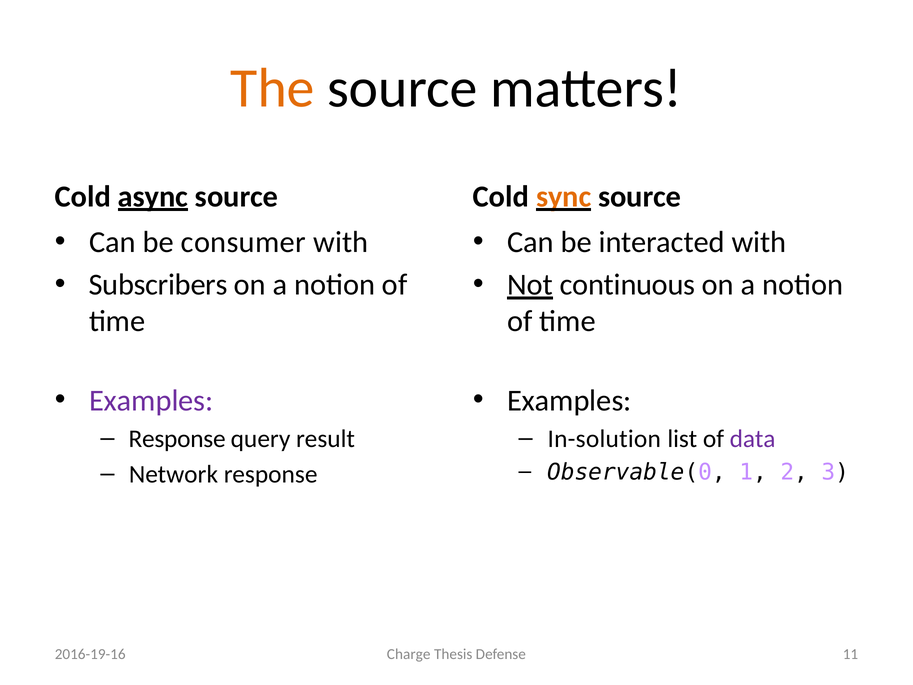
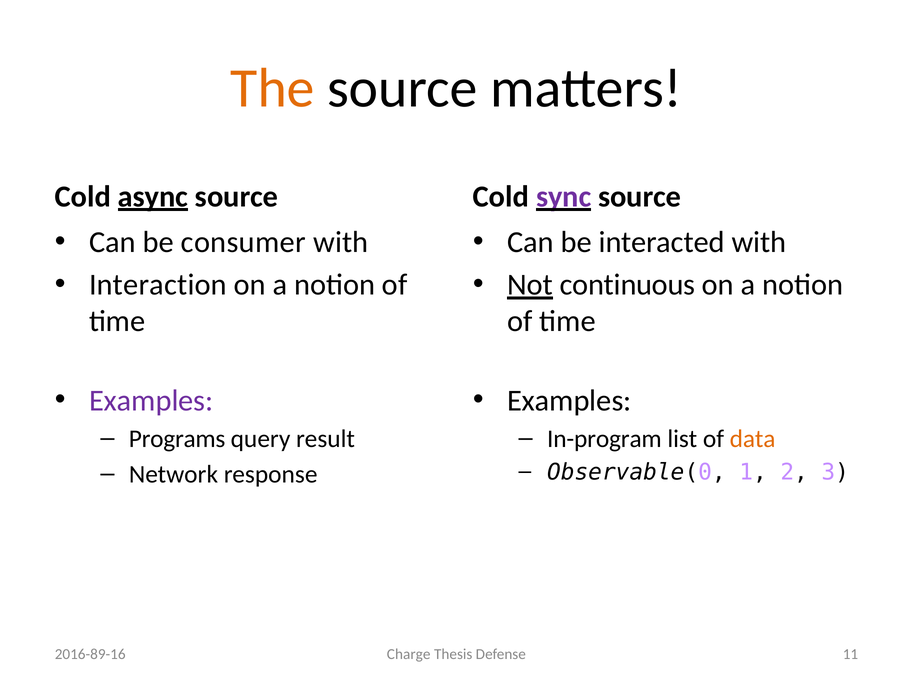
sync colour: orange -> purple
Subscribers: Subscribers -> Interaction
Response at (177, 439): Response -> Programs
In-solution: In-solution -> In-program
data colour: purple -> orange
2016-19-16: 2016-19-16 -> 2016-89-16
